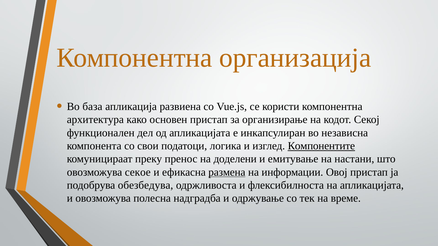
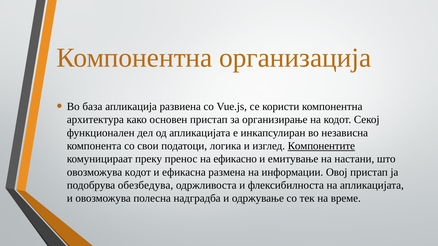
доделени: доделени -> ефикасно
овозможува секое: секое -> кодот
размена underline: present -> none
